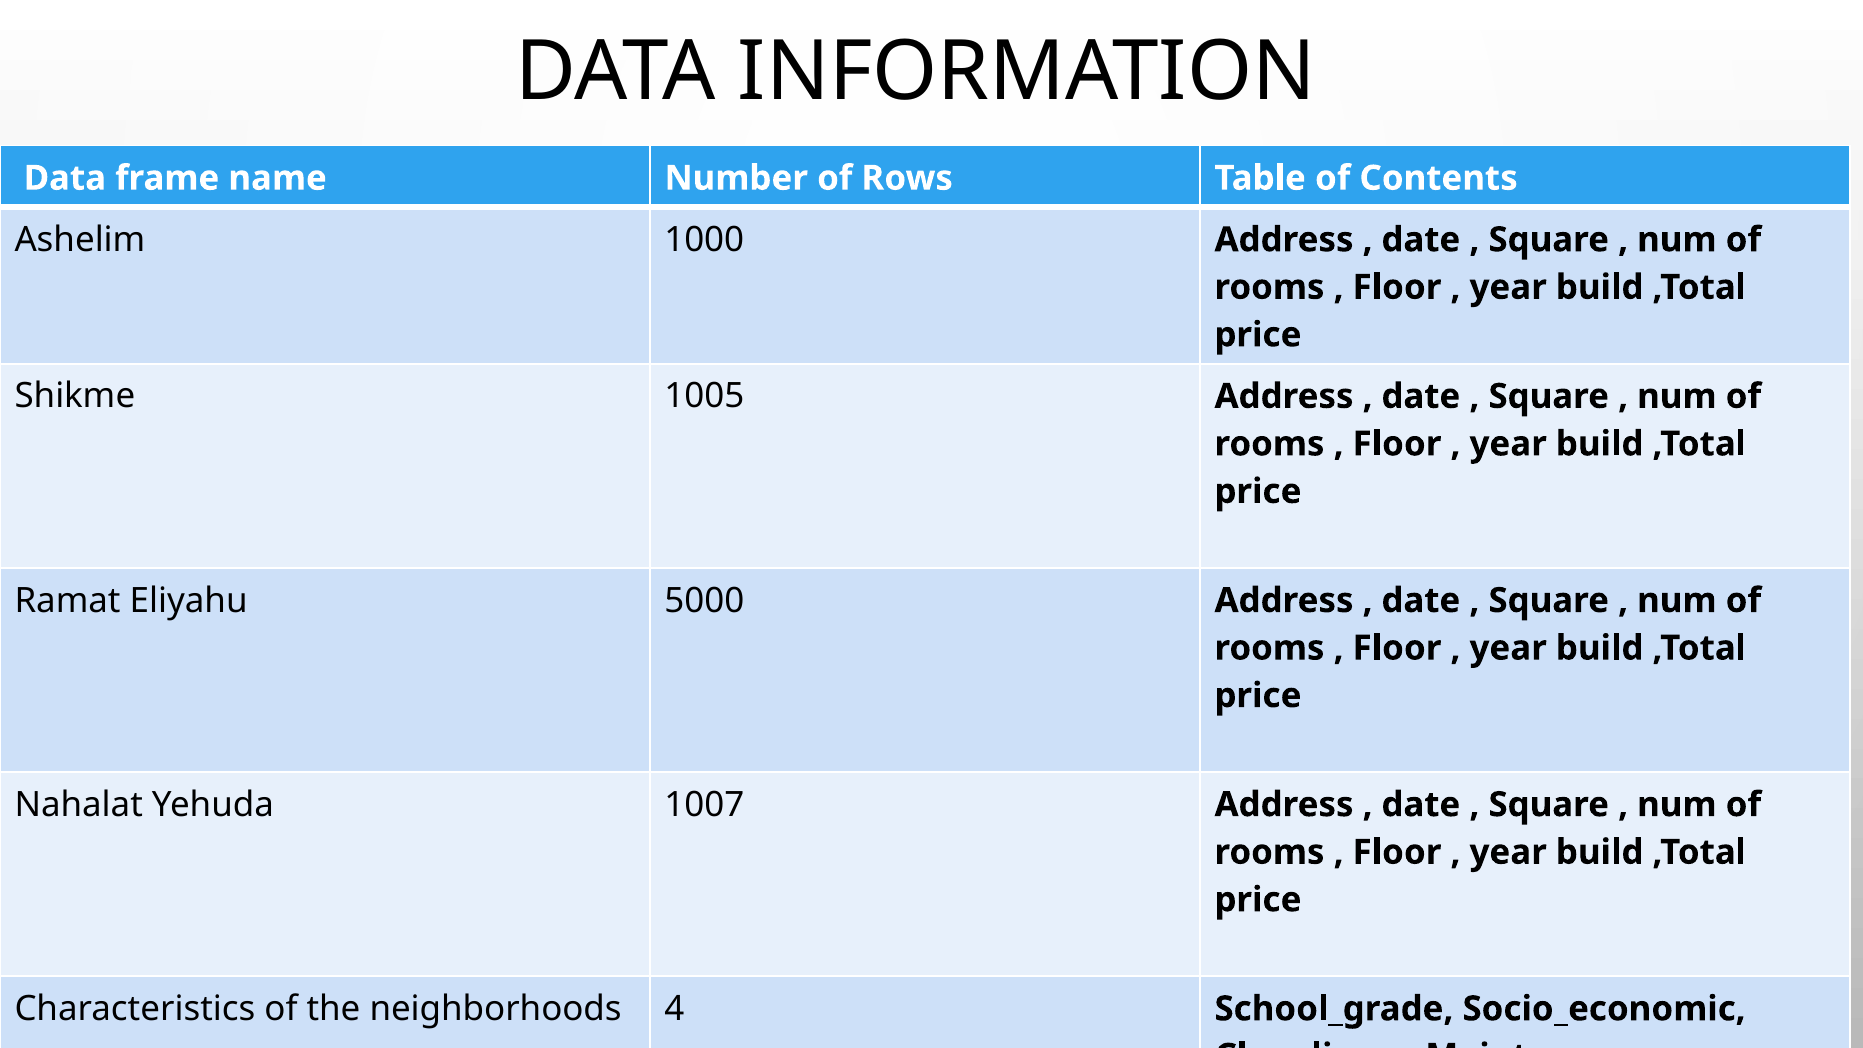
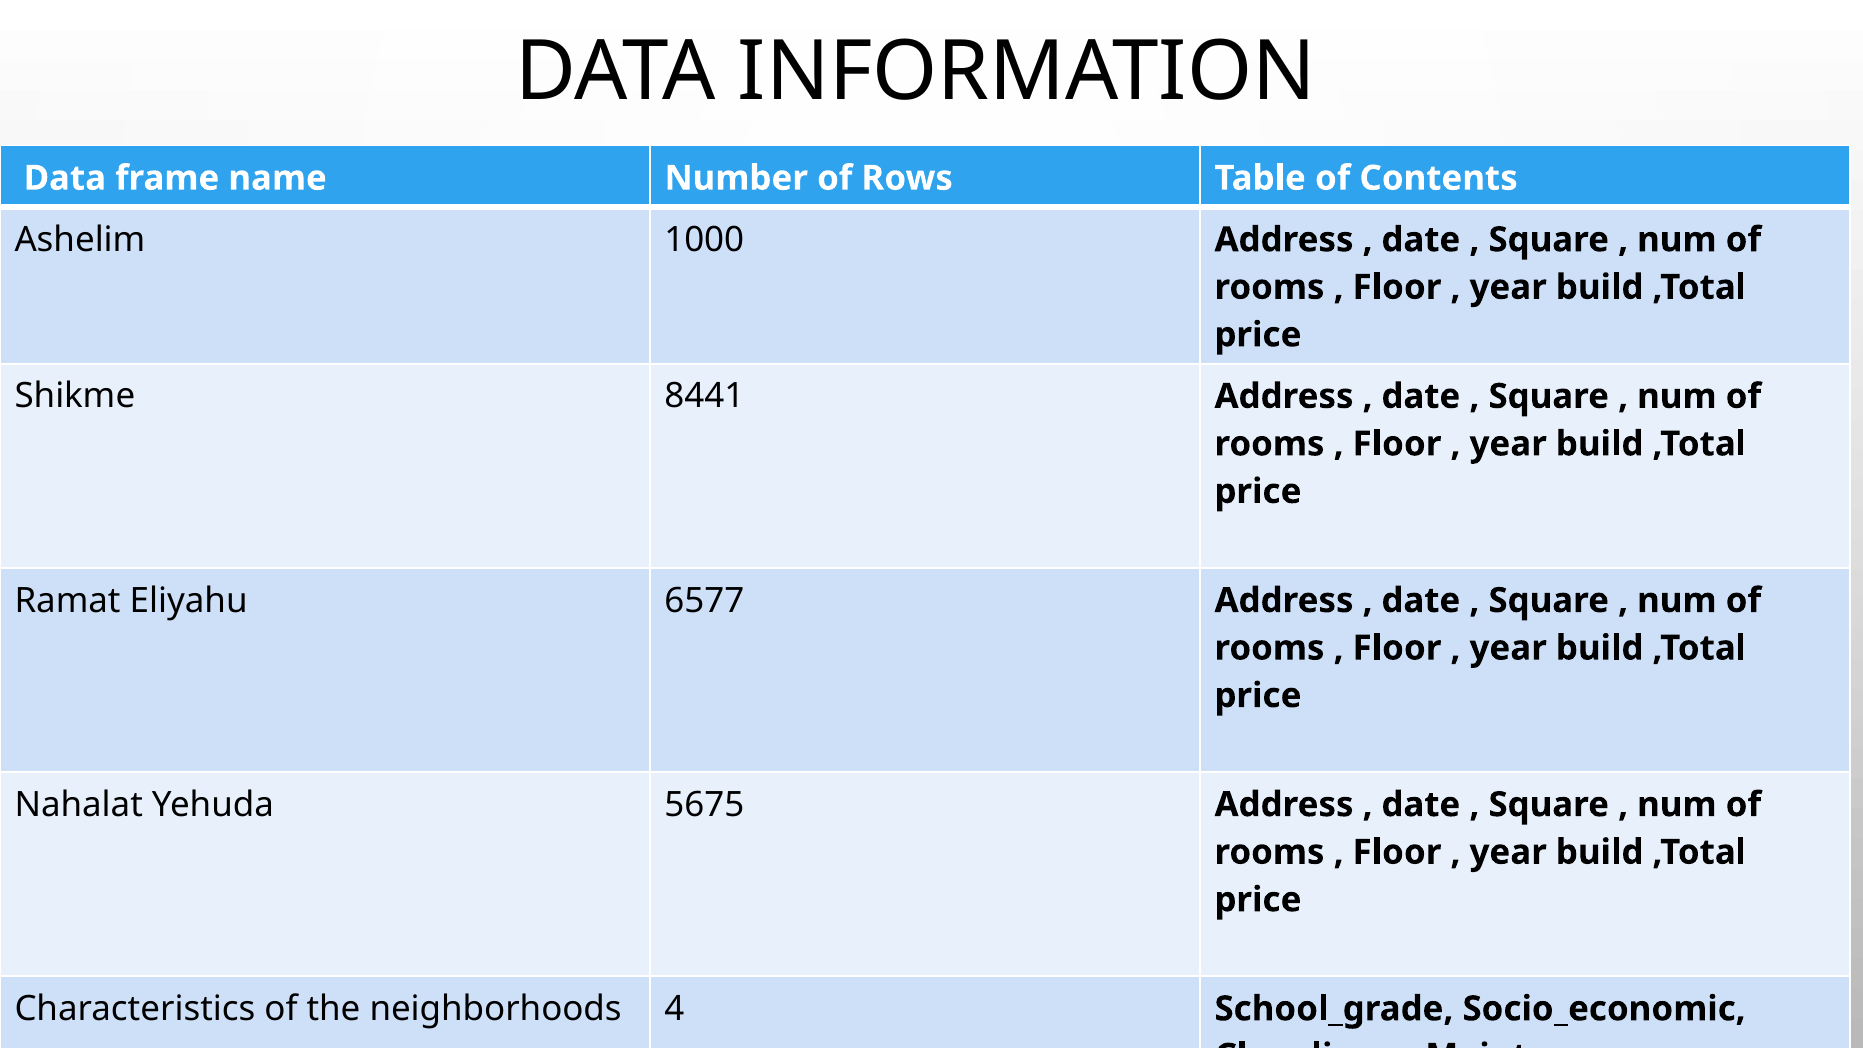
1005: 1005 -> 8441
5000: 5000 -> 6577
1007: 1007 -> 5675
